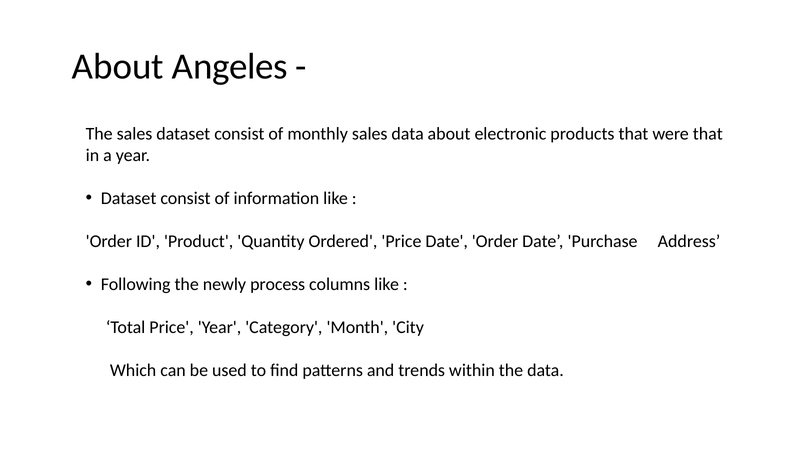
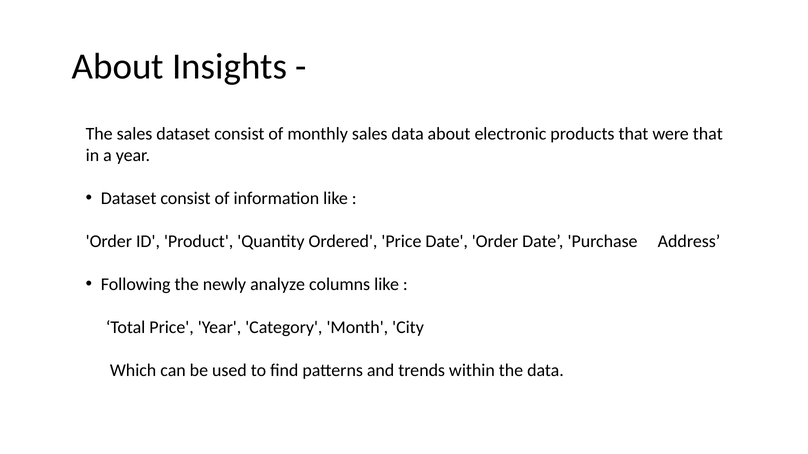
Angeles: Angeles -> Insights
process: process -> analyze
